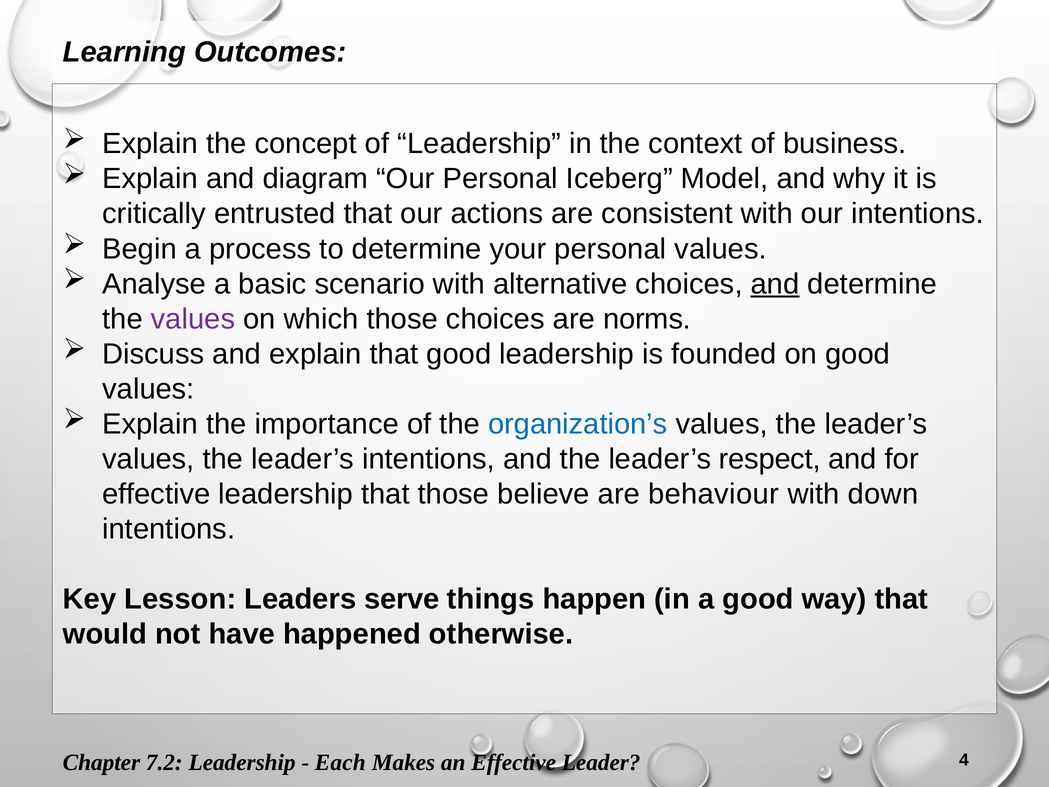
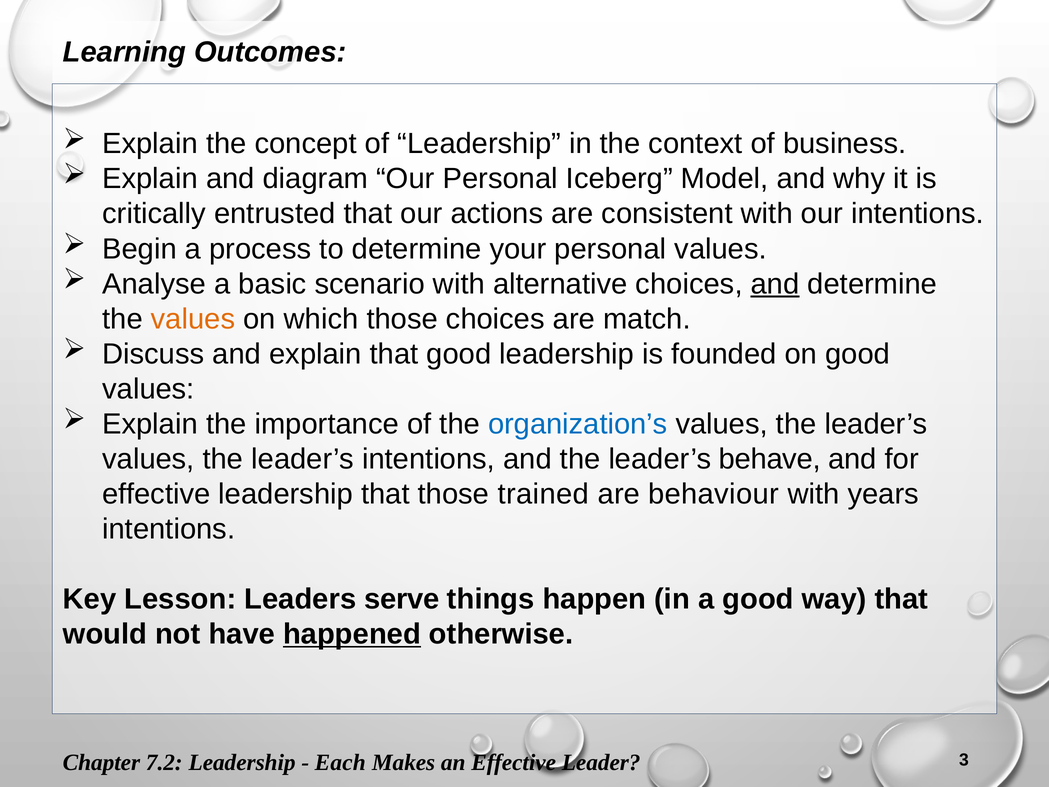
values at (193, 319) colour: purple -> orange
norms: norms -> match
respect: respect -> behave
believe: believe -> trained
down: down -> years
happened underline: none -> present
4: 4 -> 3
